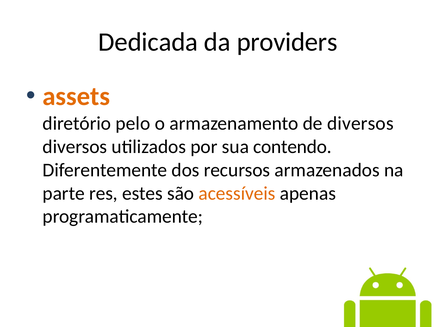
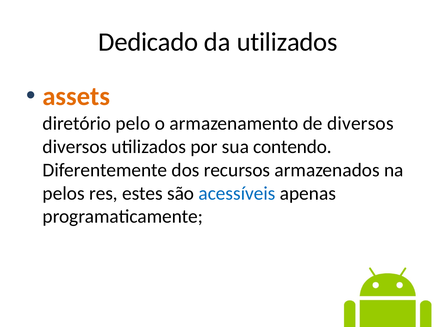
Dedicada: Dedicada -> Dedicado
da providers: providers -> utilizados
parte: parte -> pelos
acessíveis colour: orange -> blue
